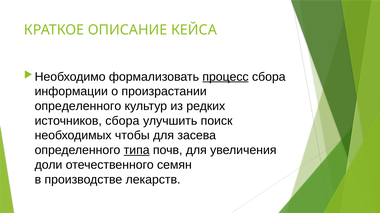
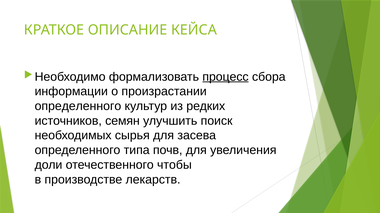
источников сбора: сбора -> семян
чтобы: чтобы -> сырья
типа underline: present -> none
семян: семян -> чтобы
